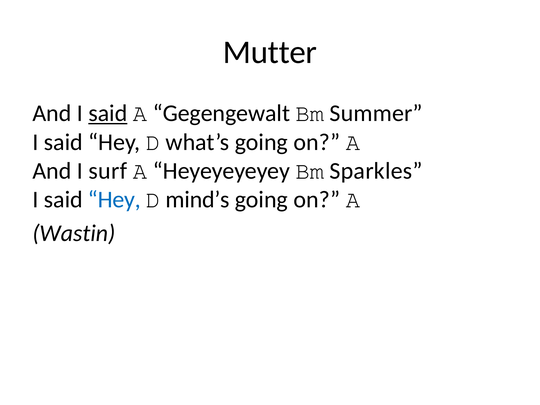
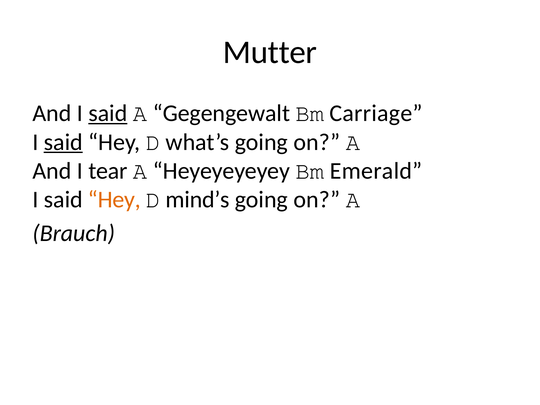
Summer: Summer -> Carriage
said at (63, 142) underline: none -> present
surf: surf -> tear
Sparkles: Sparkles -> Emerald
Hey at (114, 200) colour: blue -> orange
Wastin: Wastin -> Brauch
